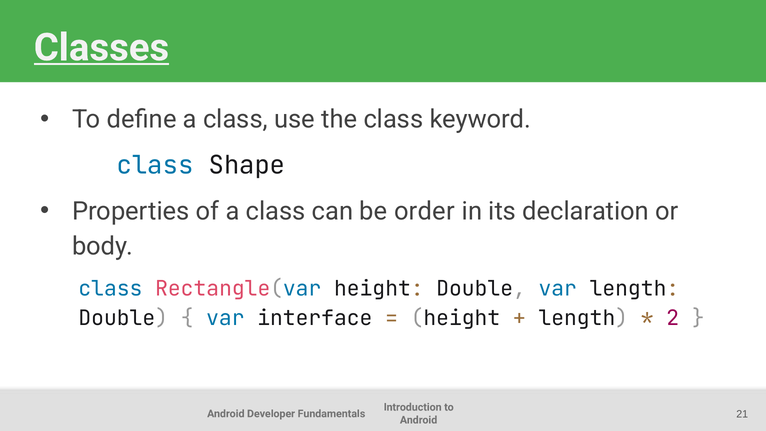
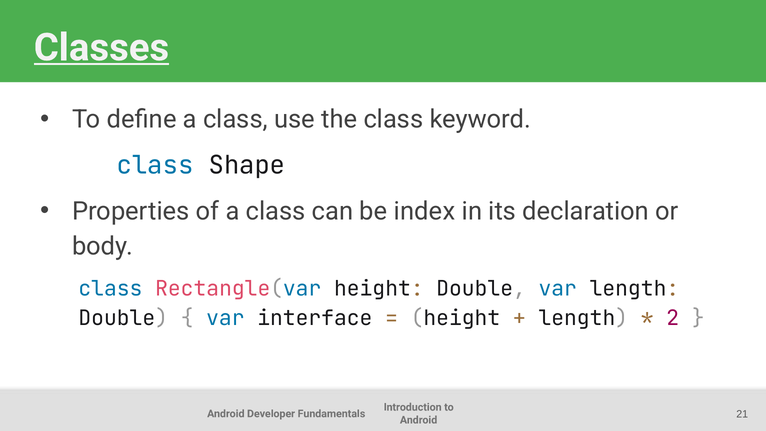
order: order -> index
